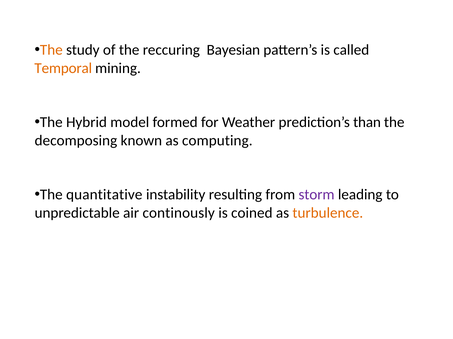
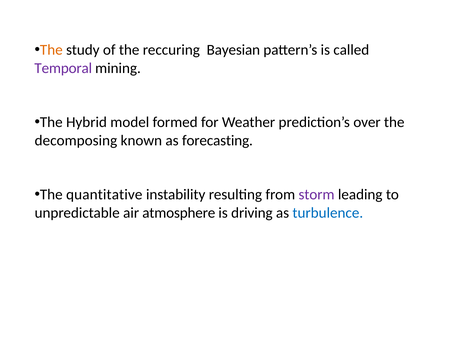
Temporal colour: orange -> purple
than: than -> over
computing: computing -> forecasting
continously: continously -> atmosphere
coined: coined -> driving
turbulence colour: orange -> blue
